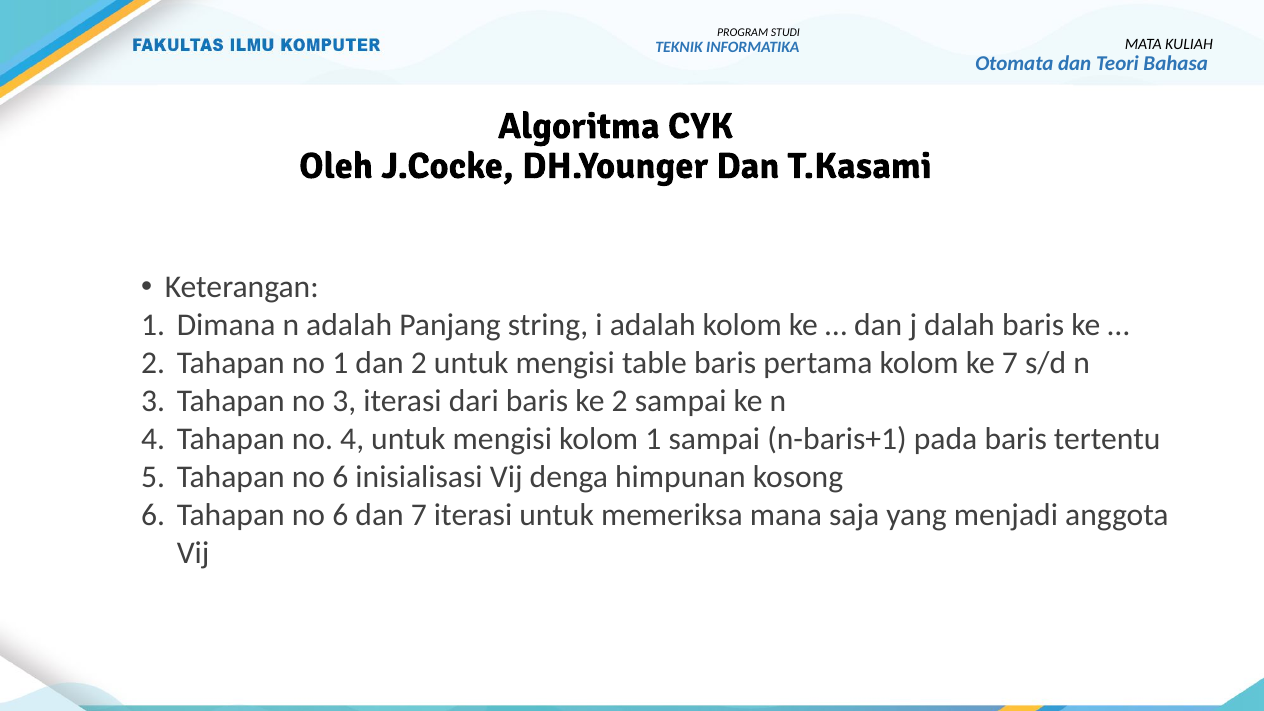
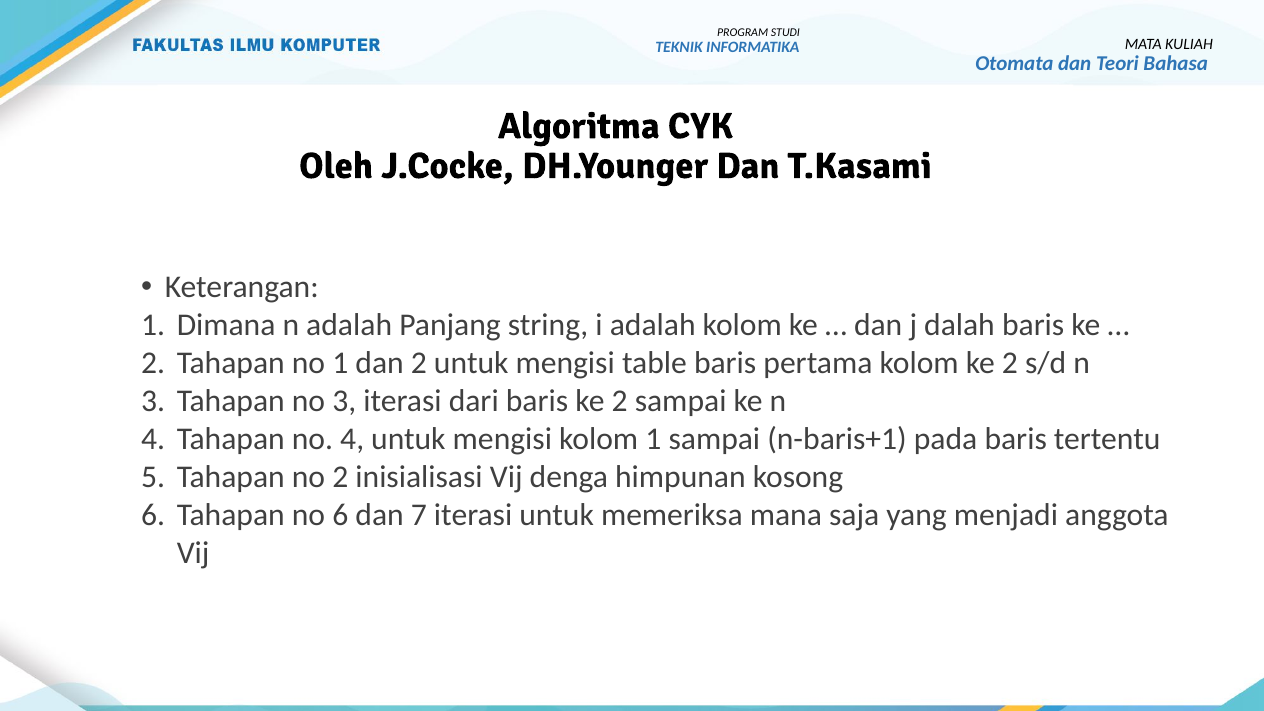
kolom ke 7: 7 -> 2
5 Tahapan no 6: 6 -> 2
